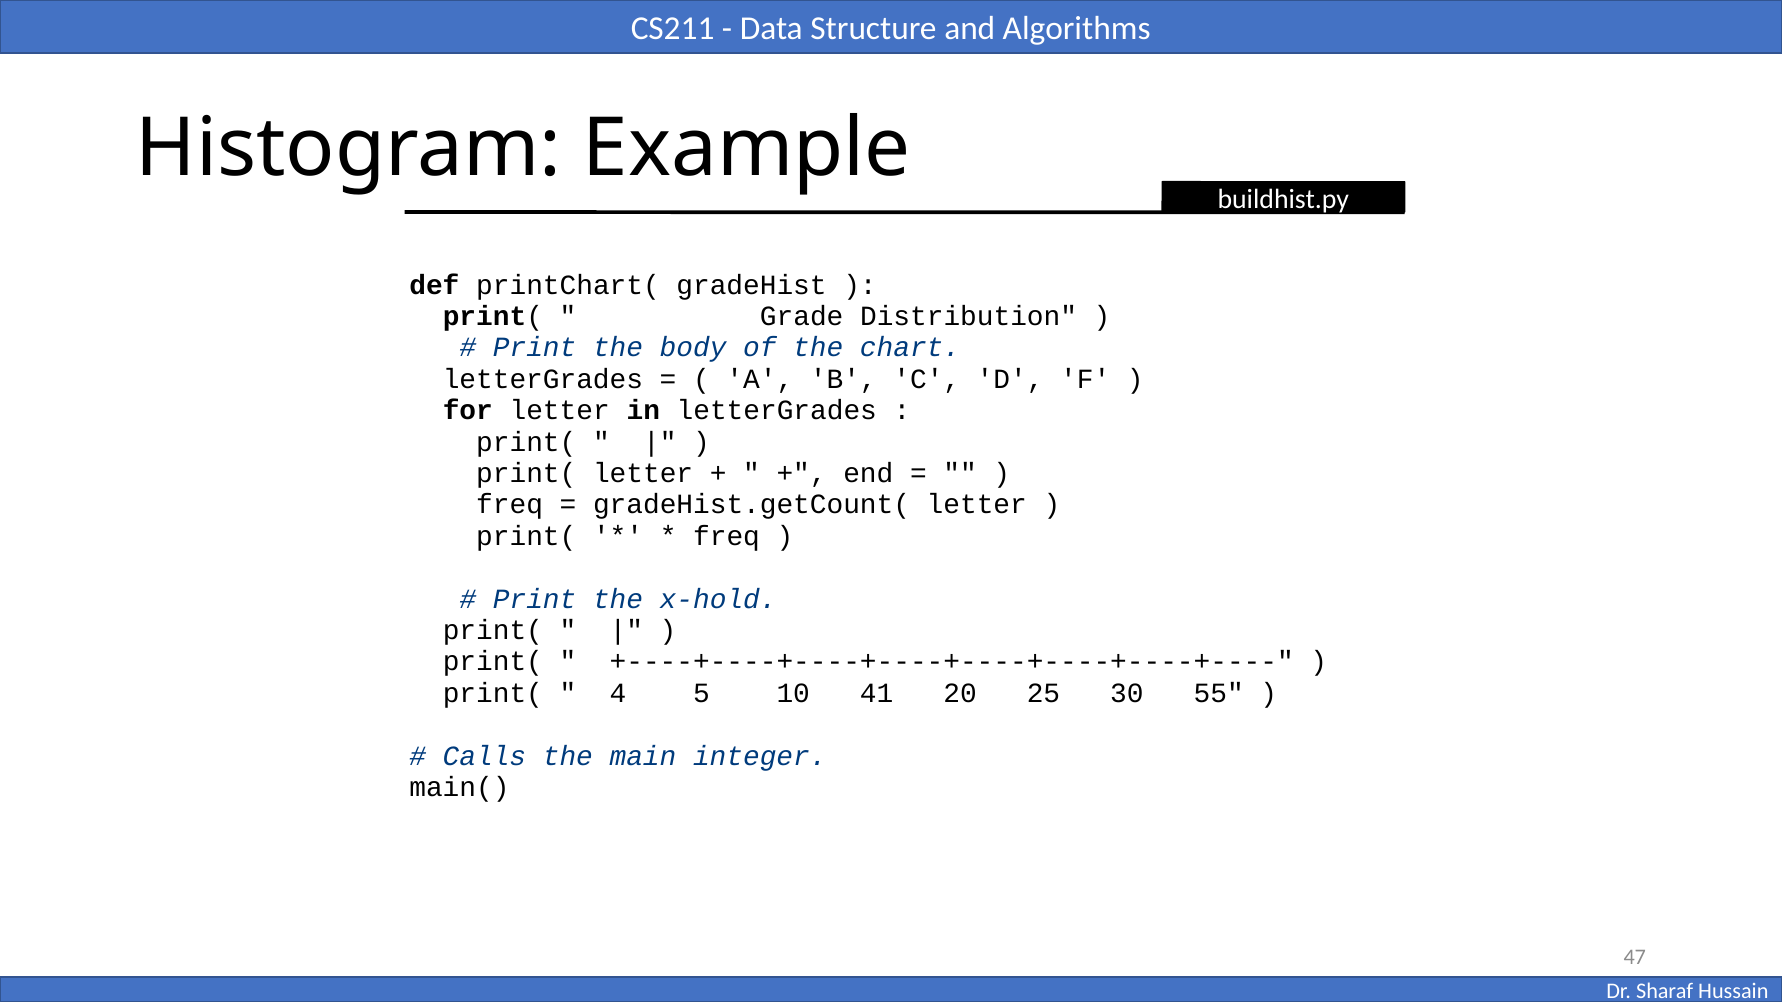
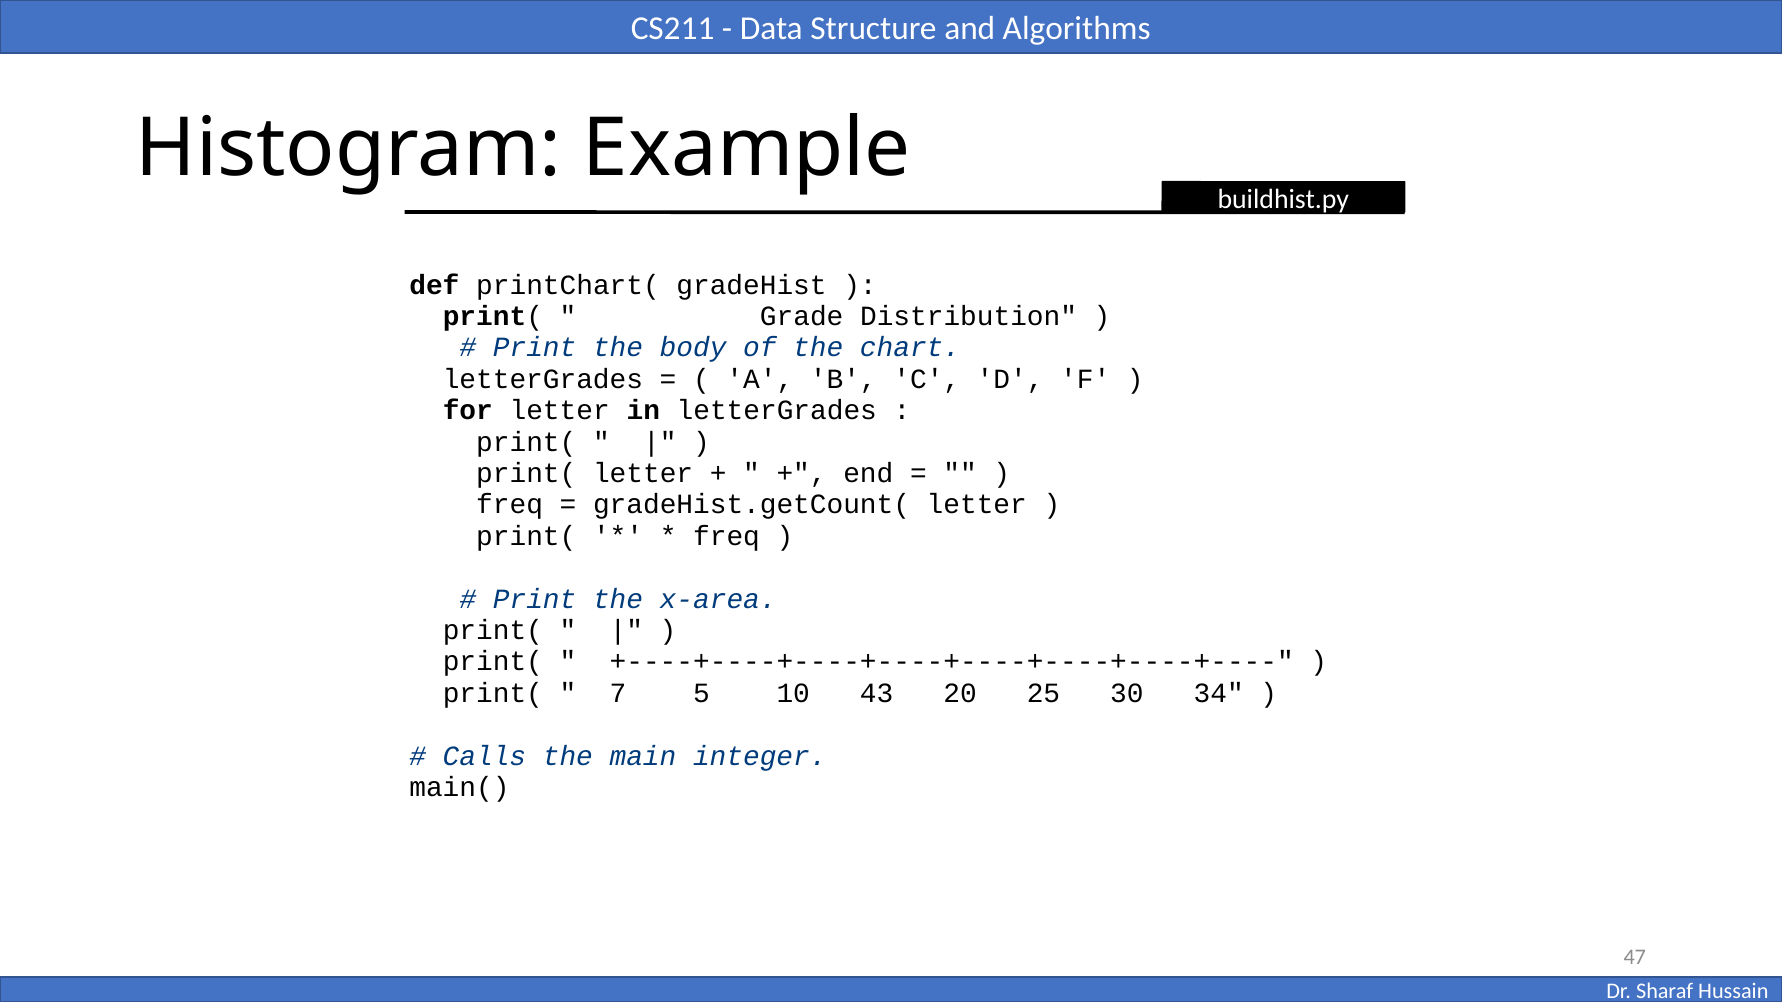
x-hold: x-hold -> x-area
4: 4 -> 7
41: 41 -> 43
55: 55 -> 34
